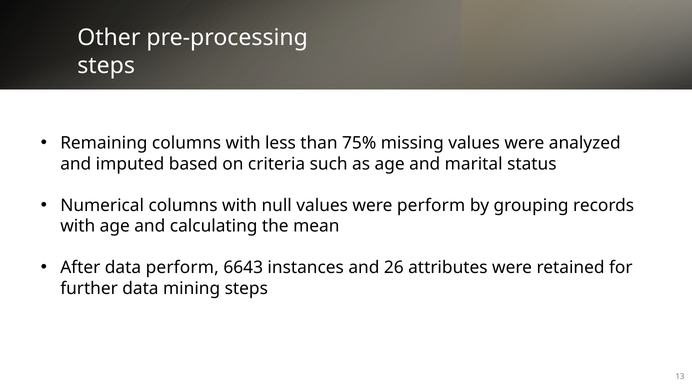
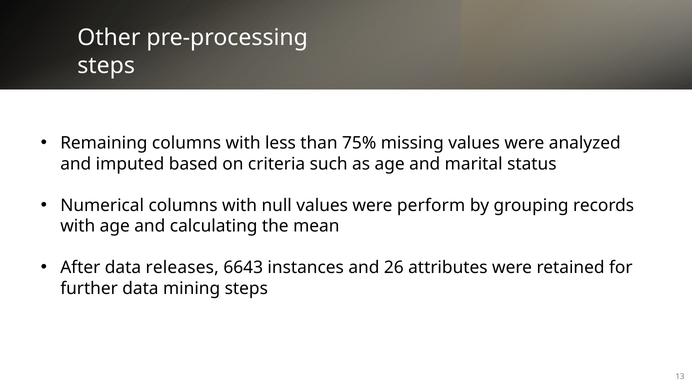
data perform: perform -> releases
